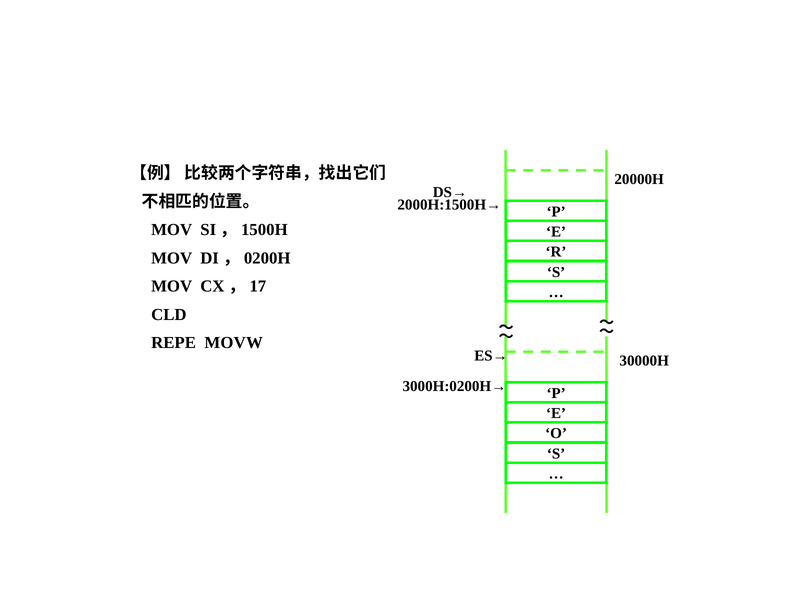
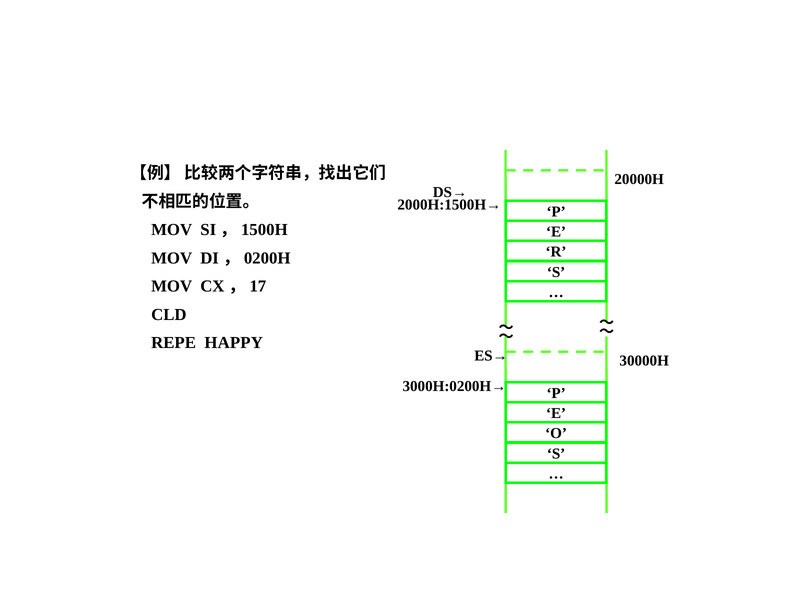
MOVW: MOVW -> HAPPY
